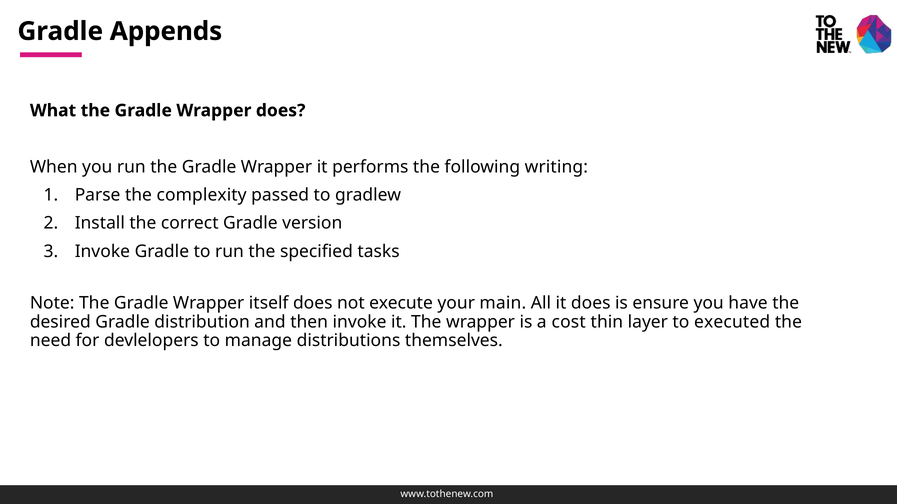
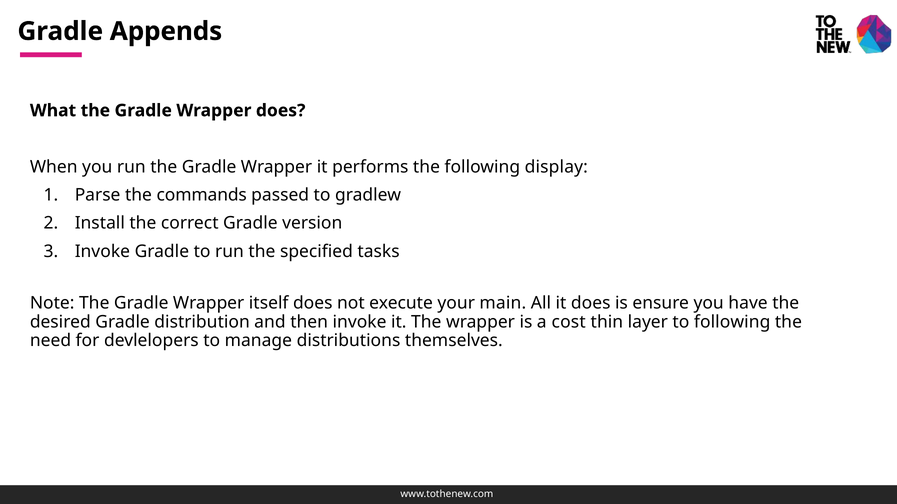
writing: writing -> display
complexity: complexity -> commands
to executed: executed -> following
